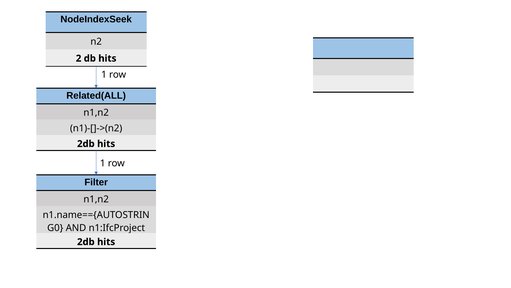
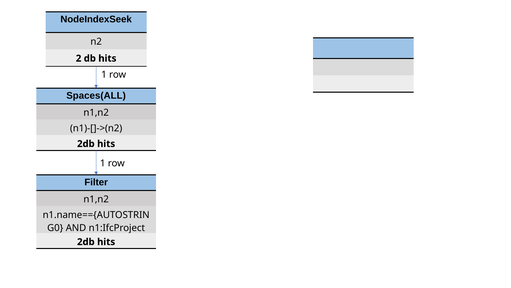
Related(ALL: Related(ALL -> Spaces(ALL
